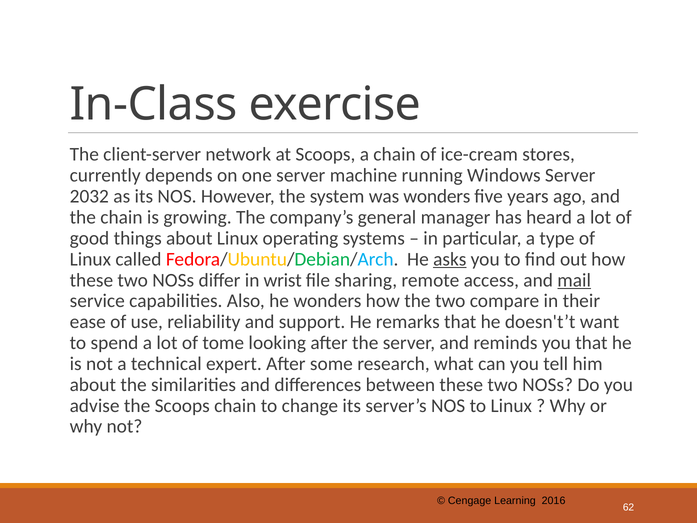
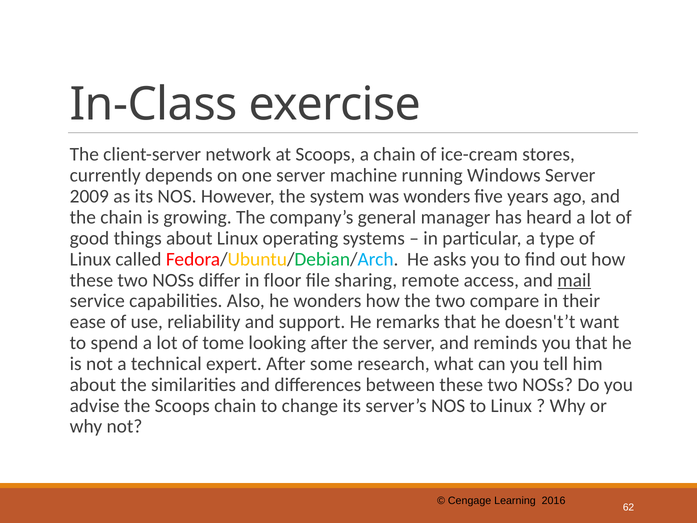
2032: 2032 -> 2009
asks underline: present -> none
wrist: wrist -> floor
